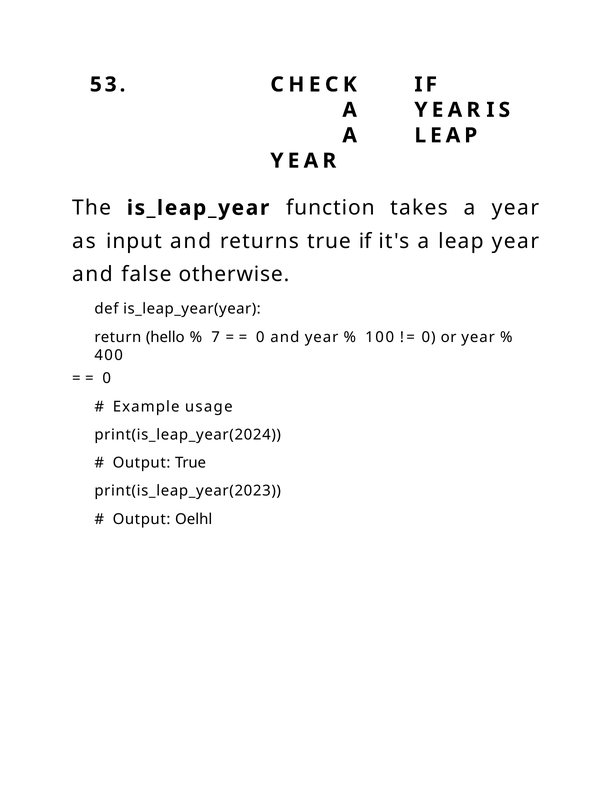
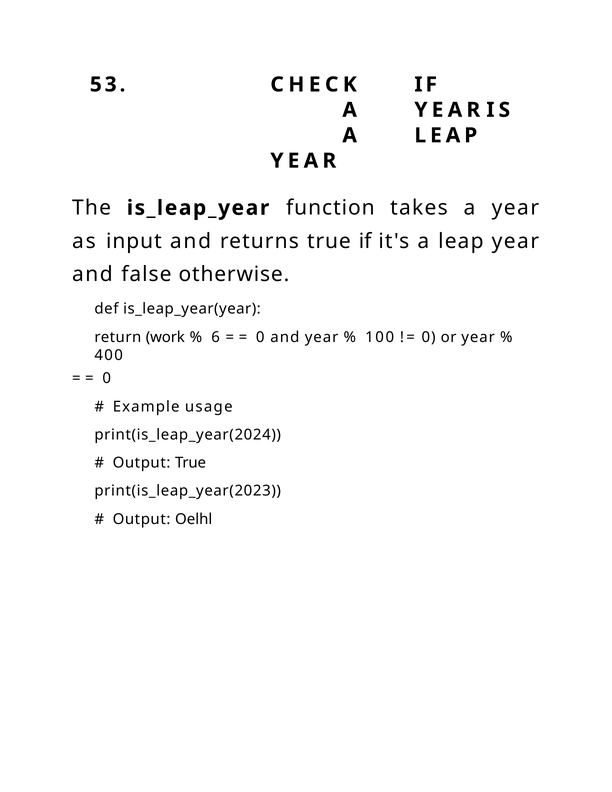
hello: hello -> work
7: 7 -> 6
